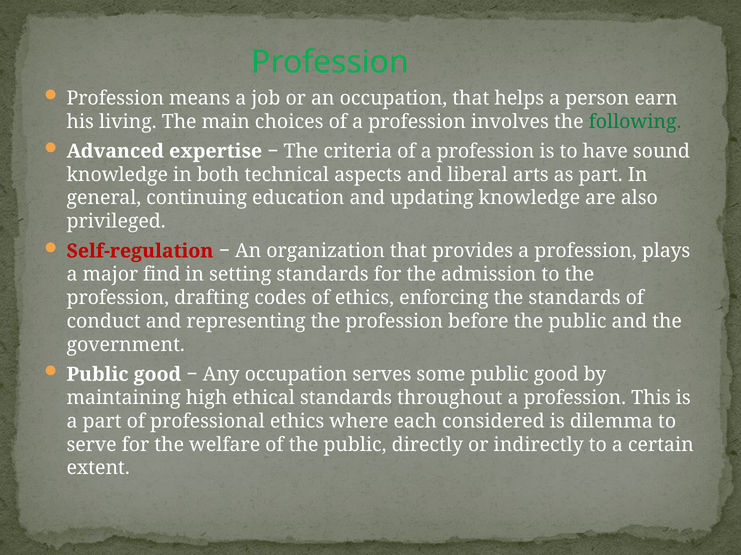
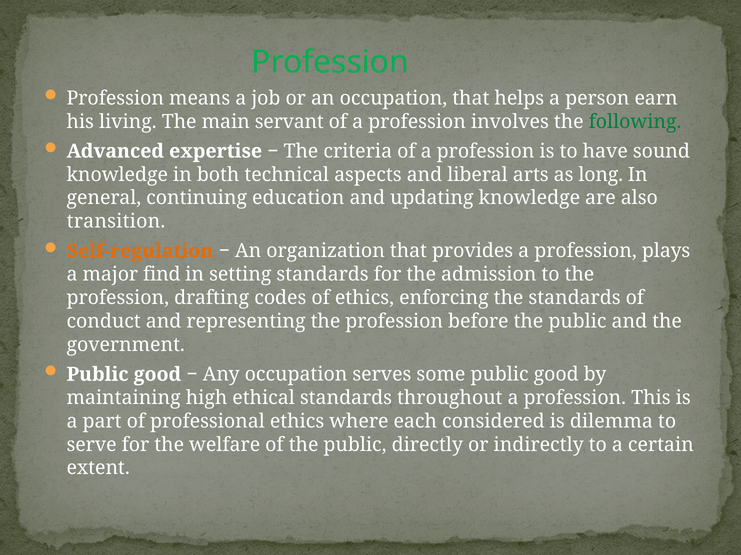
choices: choices -> servant
as part: part -> long
privileged: privileged -> transition
Self-regulation colour: red -> orange
